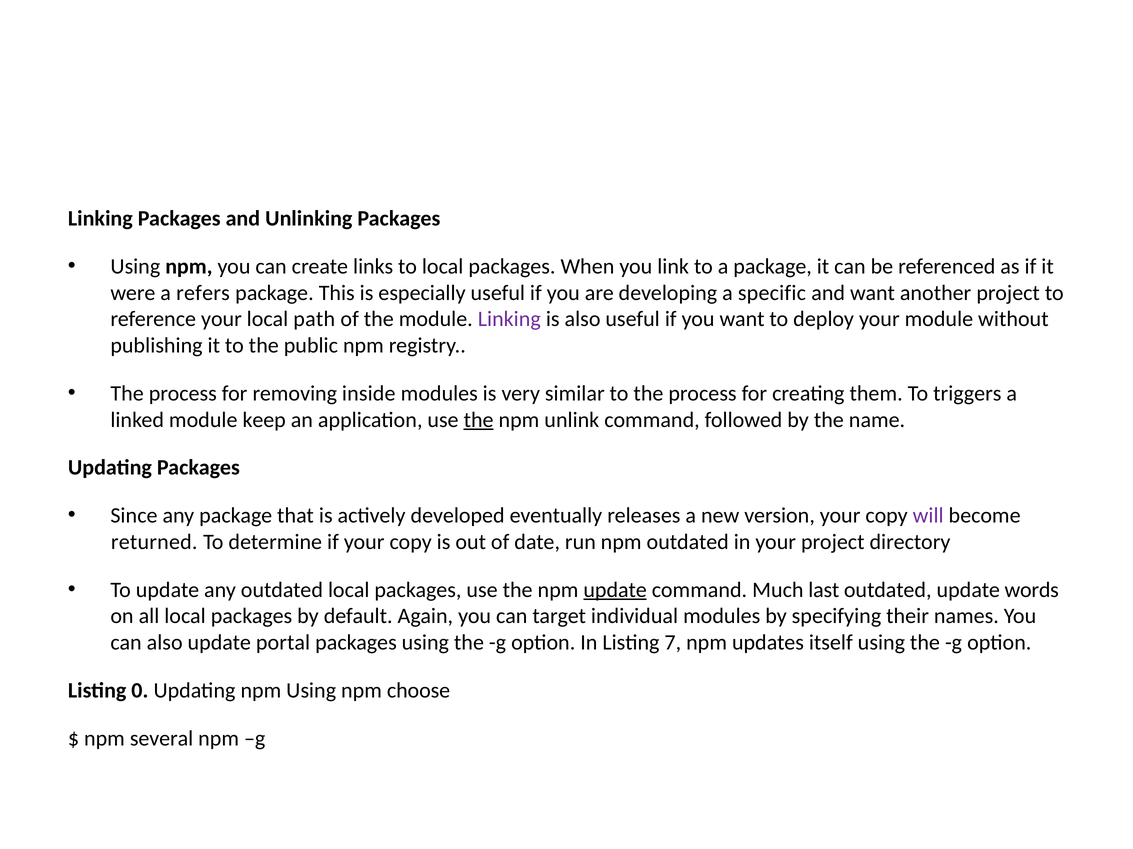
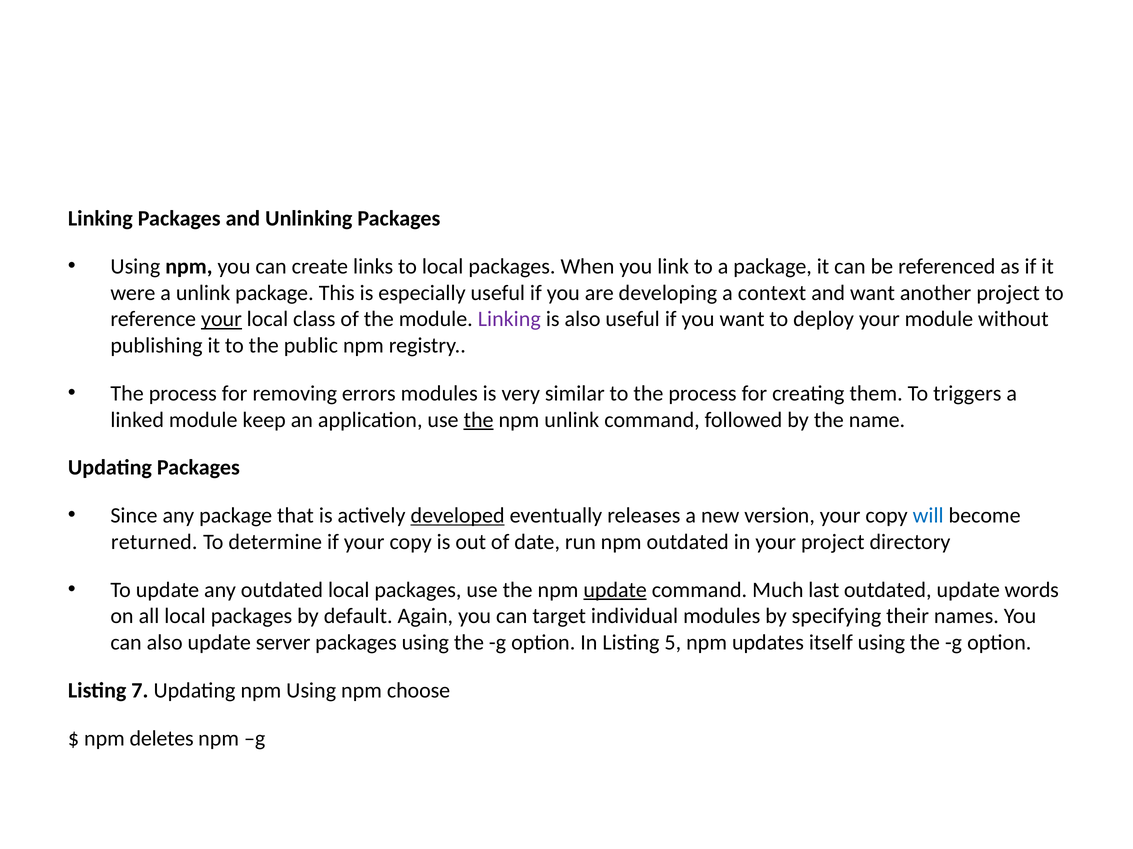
a refers: refers -> unlink
specific: specific -> context
your at (221, 319) underline: none -> present
path: path -> class
inside: inside -> errors
developed underline: none -> present
will colour: purple -> blue
portal: portal -> server
7: 7 -> 5
0: 0 -> 7
several: several -> deletes
